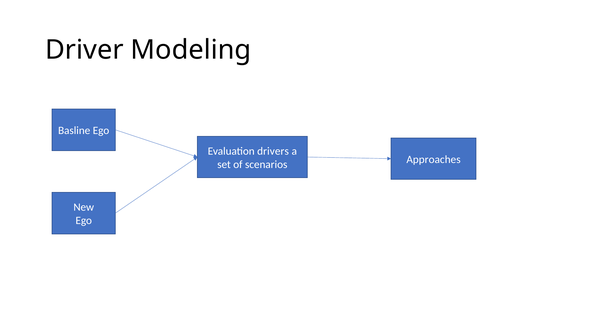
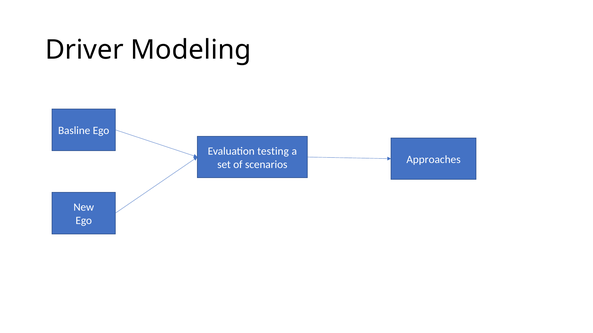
drivers: drivers -> testing
